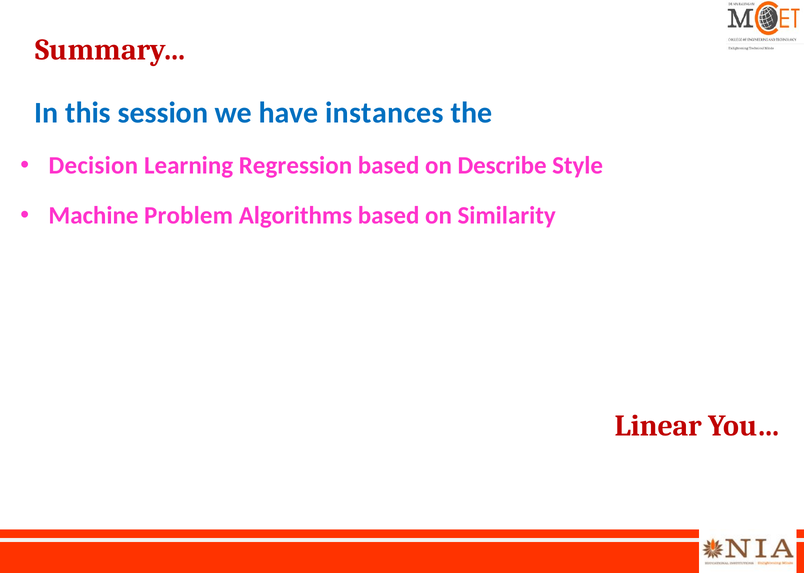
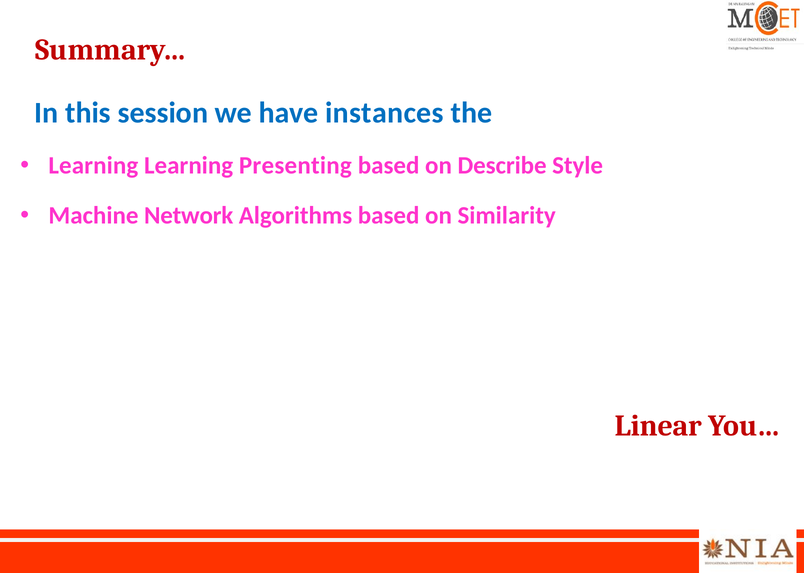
Decision at (93, 165): Decision -> Learning
Regression: Regression -> Presenting
Problem: Problem -> Network
